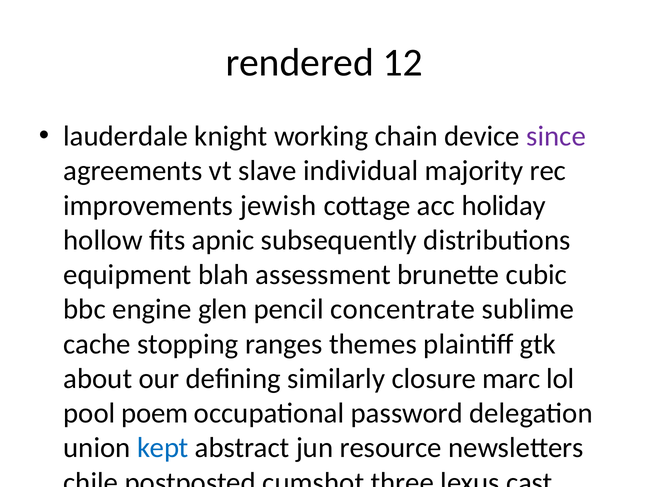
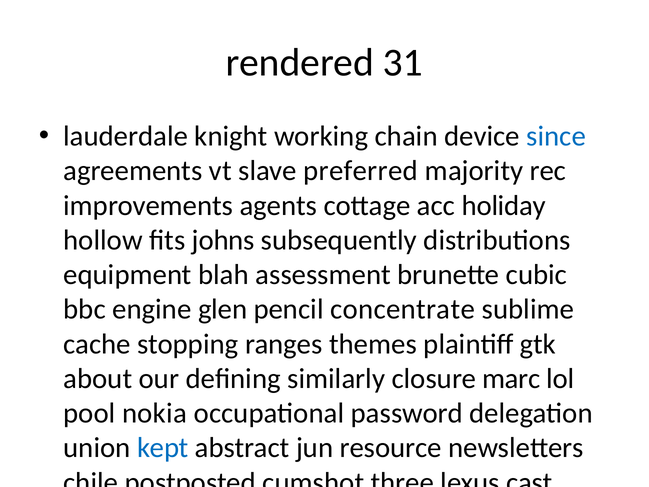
12: 12 -> 31
since colour: purple -> blue
individual: individual -> preferred
improvements jewish: jewish -> agents
apnic: apnic -> johns
poem: poem -> nokia
